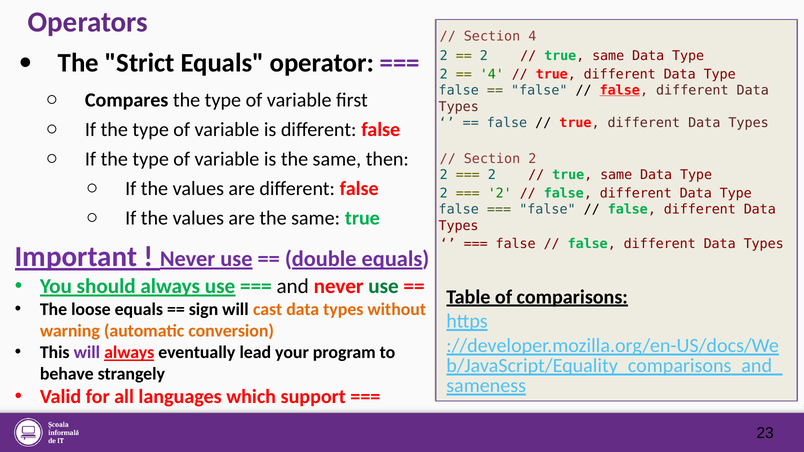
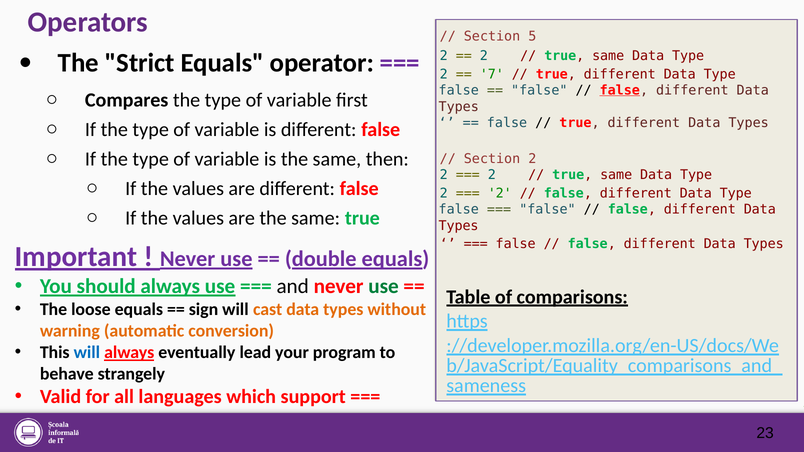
Section 4: 4 -> 5
4 at (492, 74): 4 -> 7
will at (87, 353) colour: purple -> blue
